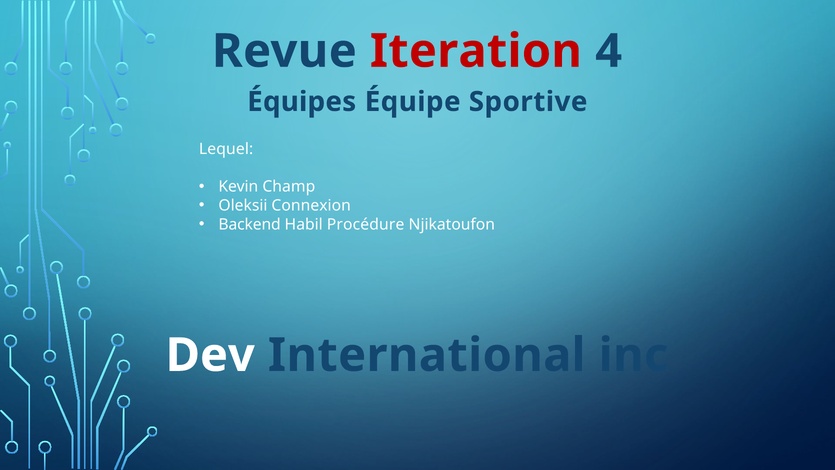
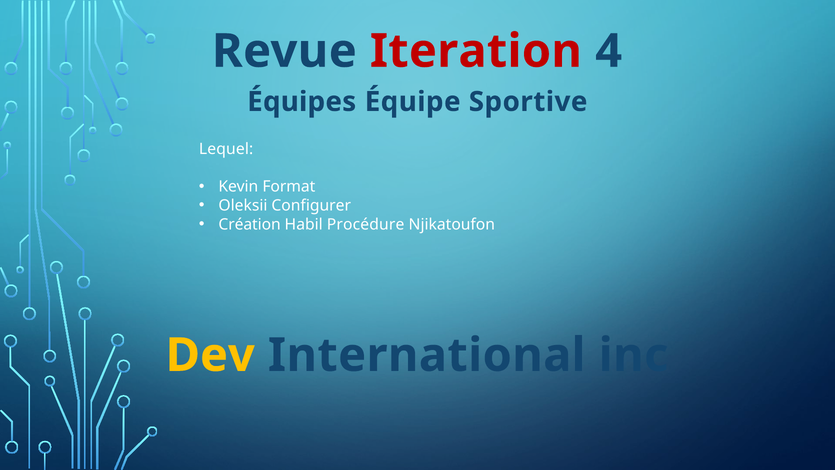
Champ: Champ -> Format
Connexion: Connexion -> Configurer
Backend: Backend -> Création
Dev colour: white -> yellow
